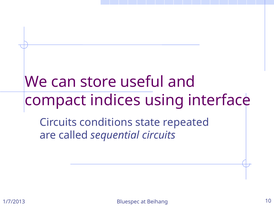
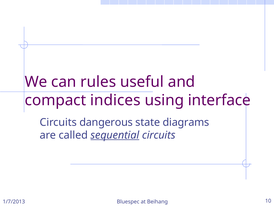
store: store -> rules
conditions: conditions -> dangerous
repeated: repeated -> diagrams
sequential underline: none -> present
